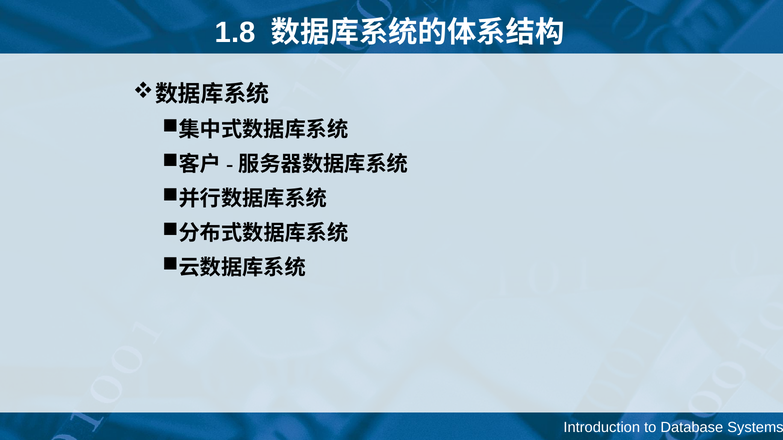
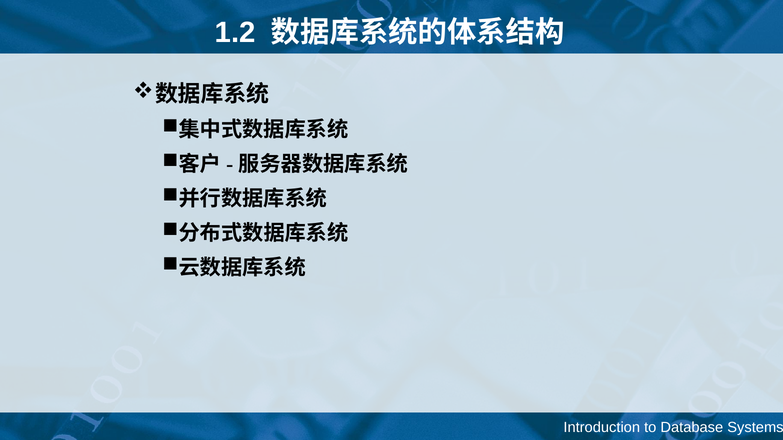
1.8: 1.8 -> 1.2
